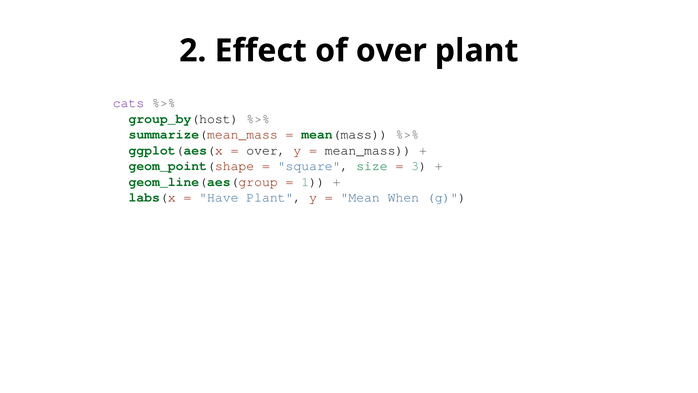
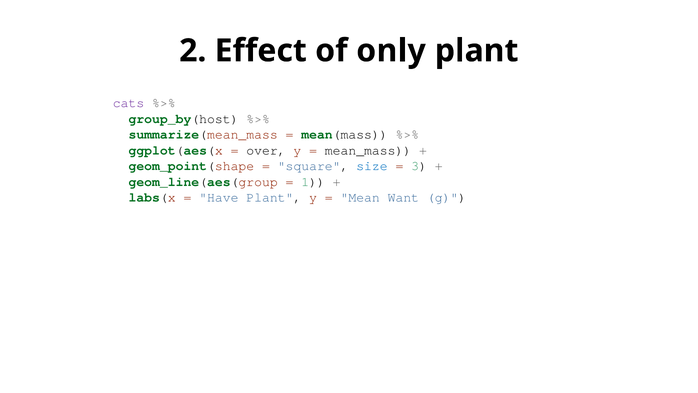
of over: over -> only
size colour: green -> blue
When: When -> Want
